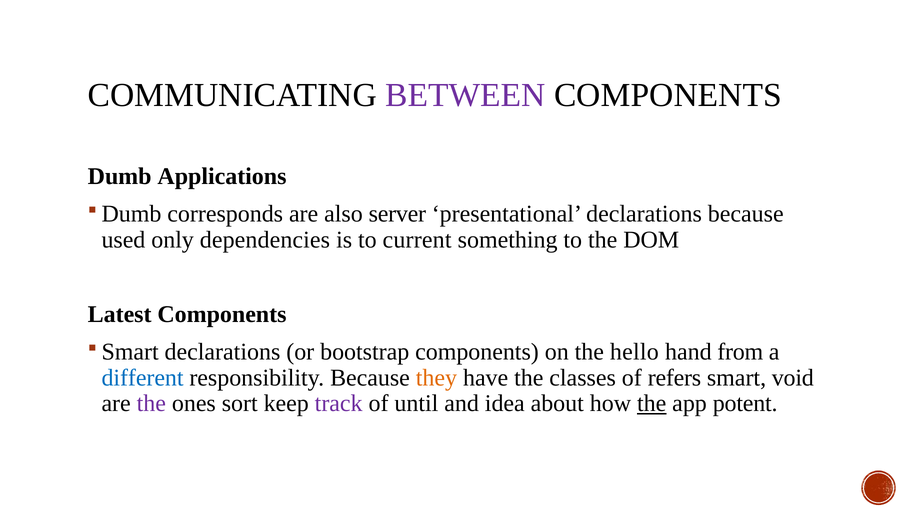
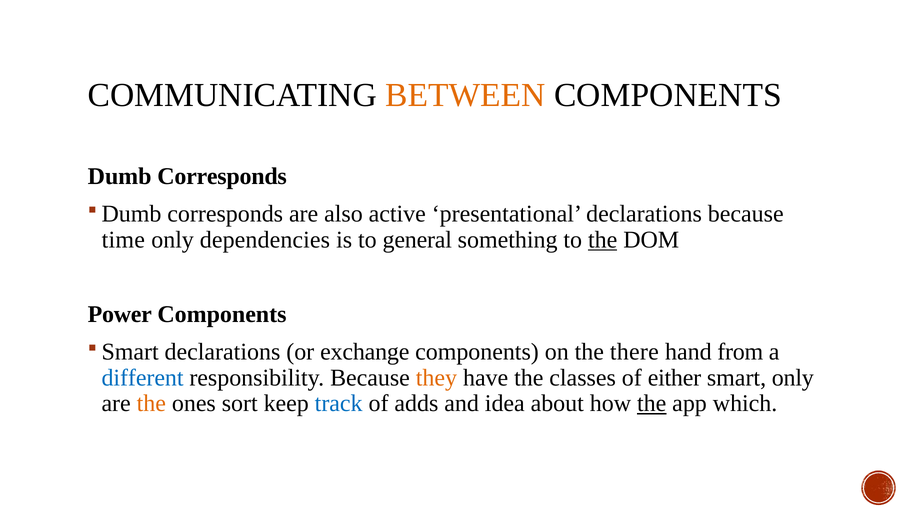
BETWEEN colour: purple -> orange
Dumb Applications: Applications -> Corresponds
server: server -> active
used: used -> time
current: current -> general
the at (603, 240) underline: none -> present
Latest: Latest -> Power
bootstrap: bootstrap -> exchange
hello: hello -> there
refers: refers -> either
smart void: void -> only
the at (151, 404) colour: purple -> orange
track colour: purple -> blue
until: until -> adds
potent: potent -> which
